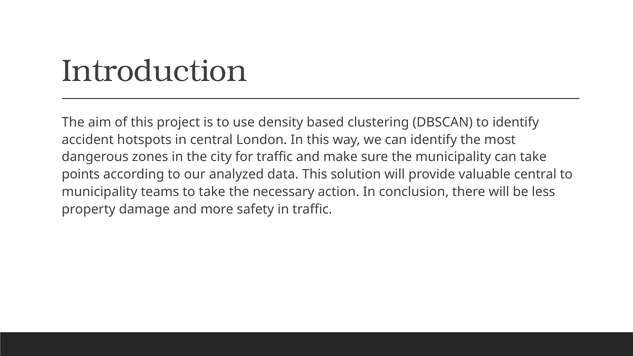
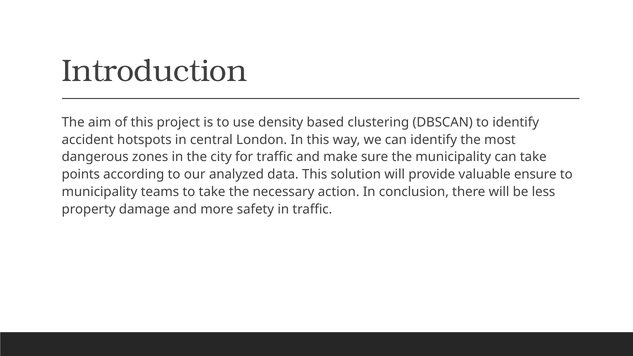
valuable central: central -> ensure
